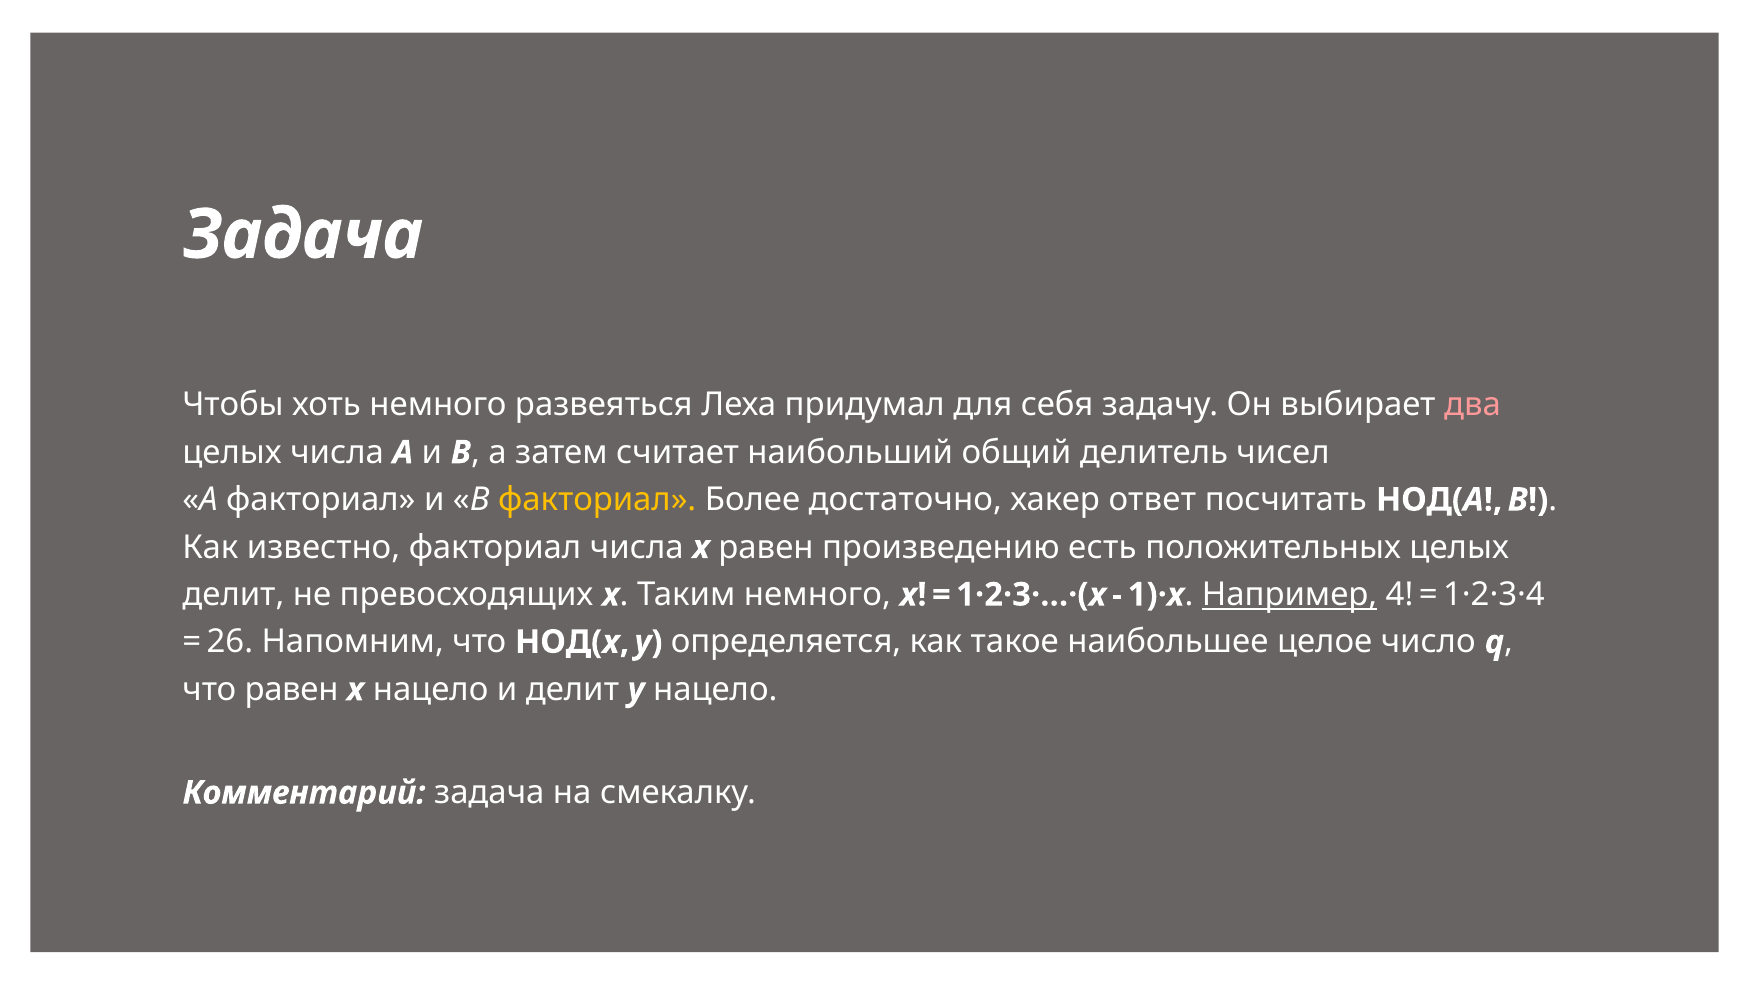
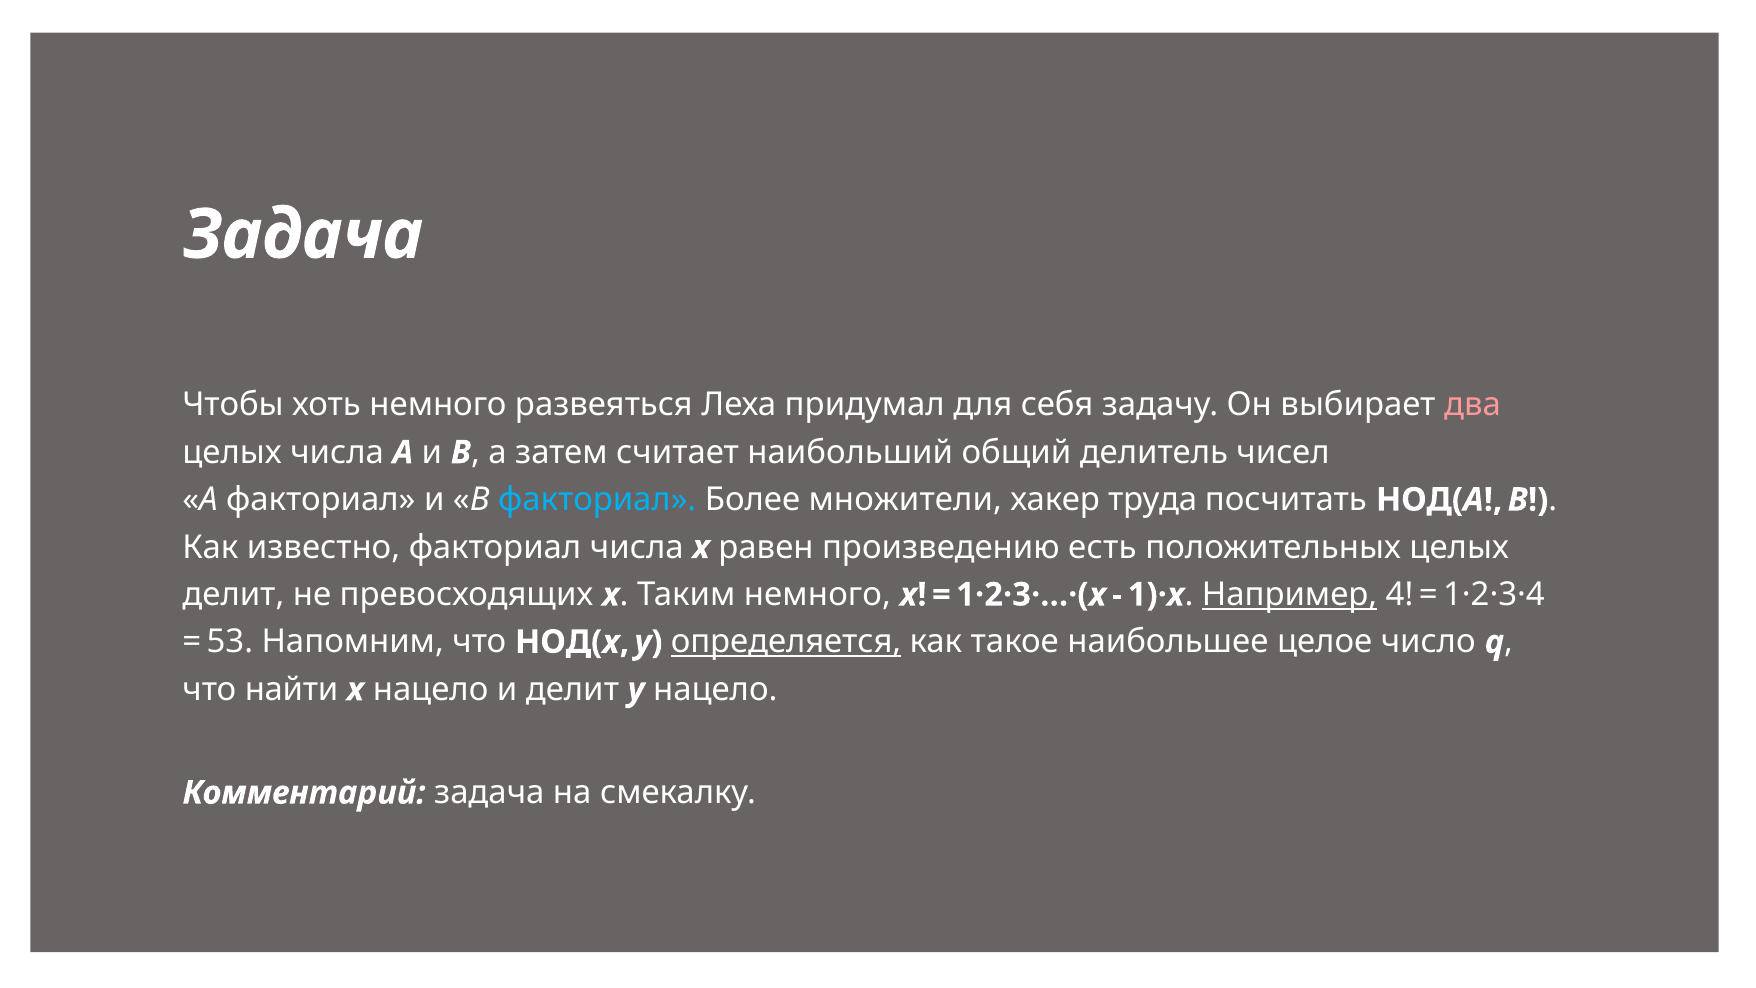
факториал at (597, 500) colour: yellow -> light blue
достаточно: достаточно -> множители
ответ: ответ -> труда
26: 26 -> 53
определяется underline: none -> present
что равен: равен -> найти
